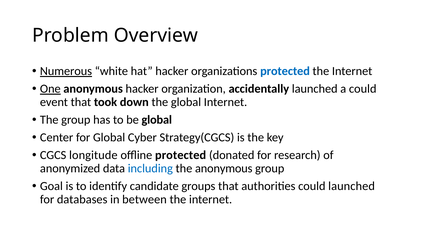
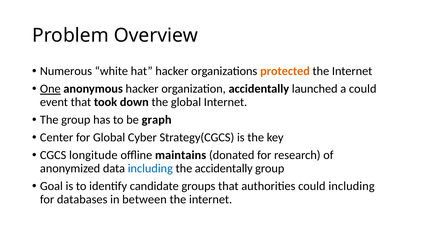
Numerous underline: present -> none
protected at (285, 71) colour: blue -> orange
be global: global -> graph
offline protected: protected -> maintains
the anonymous: anonymous -> accidentally
could launched: launched -> including
